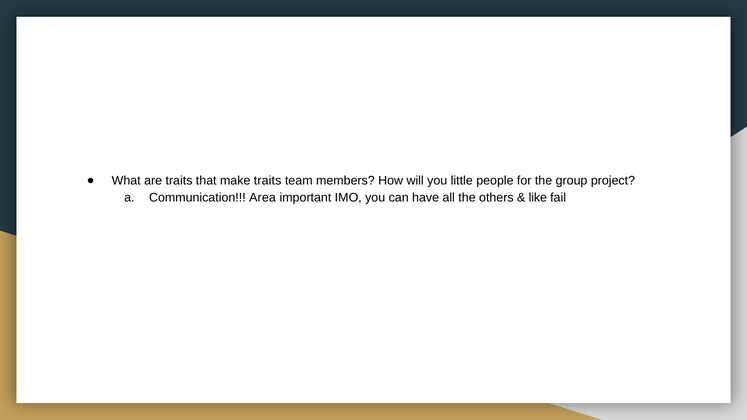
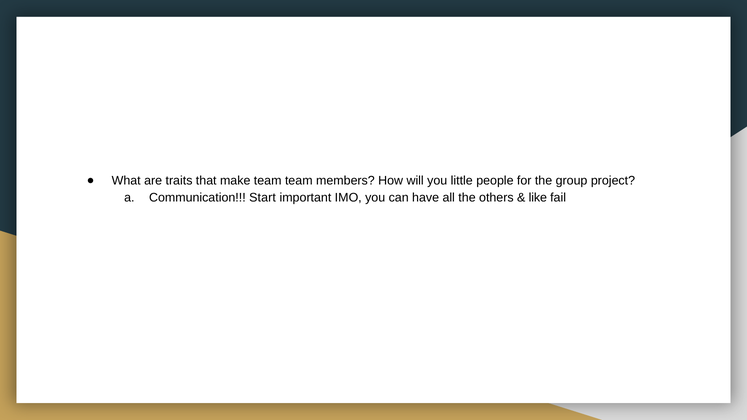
make traits: traits -> team
Area: Area -> Start
